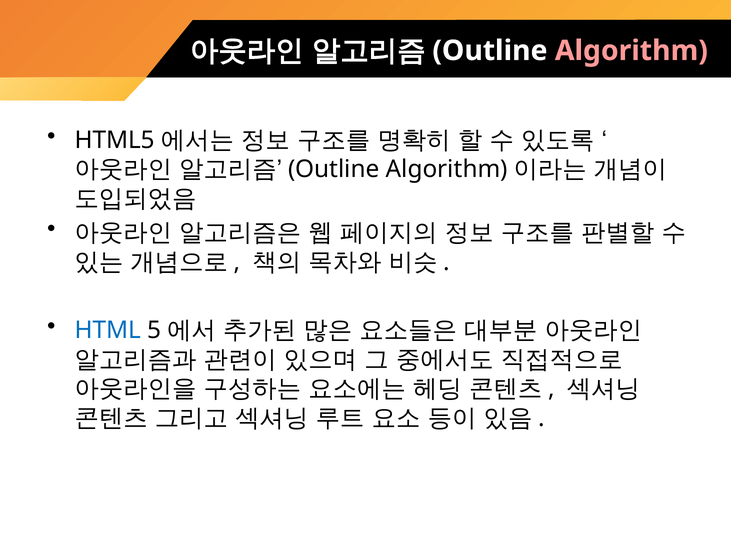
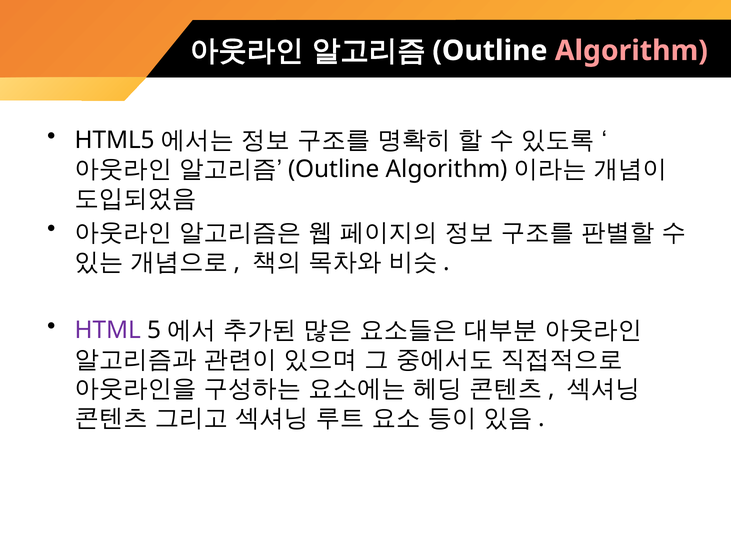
HTML colour: blue -> purple
